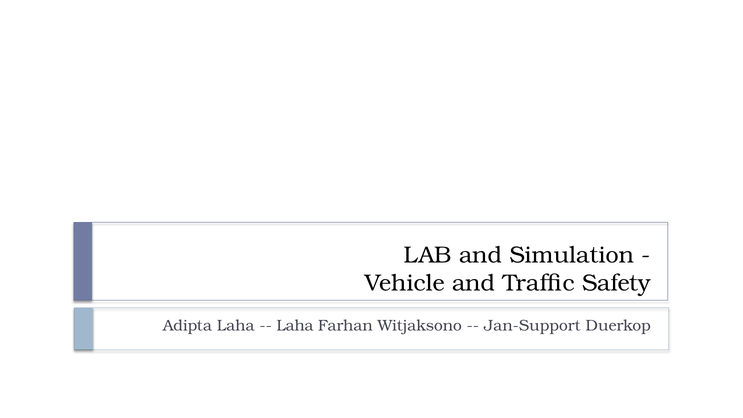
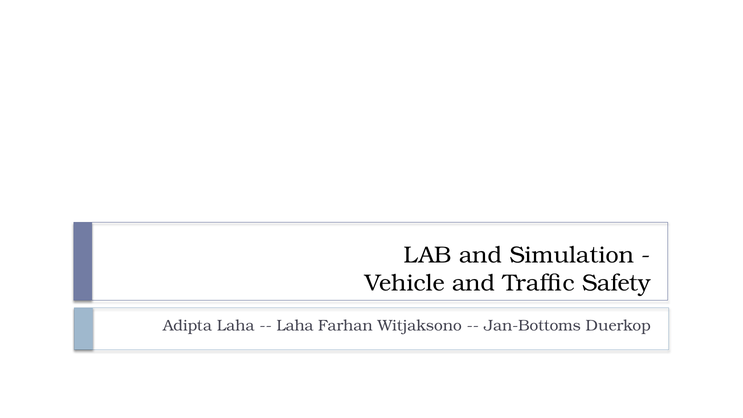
Jan-Support: Jan-Support -> Jan-Bottoms
